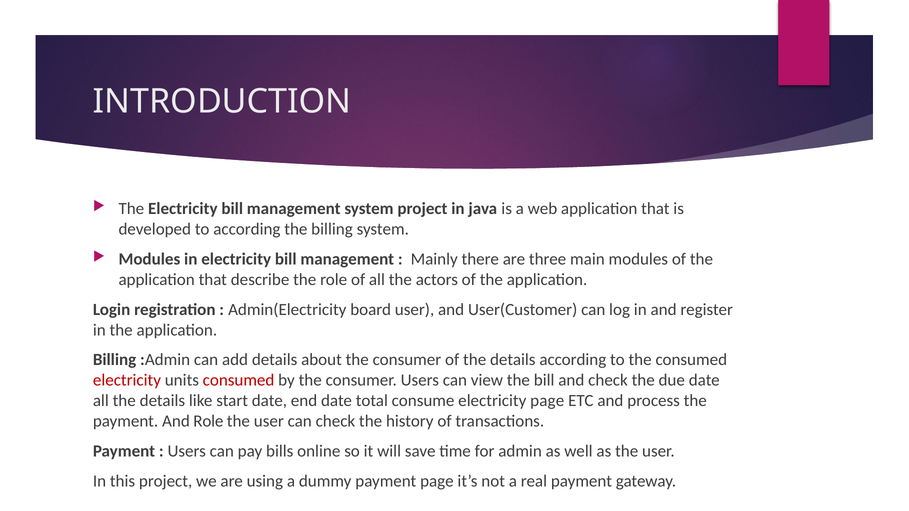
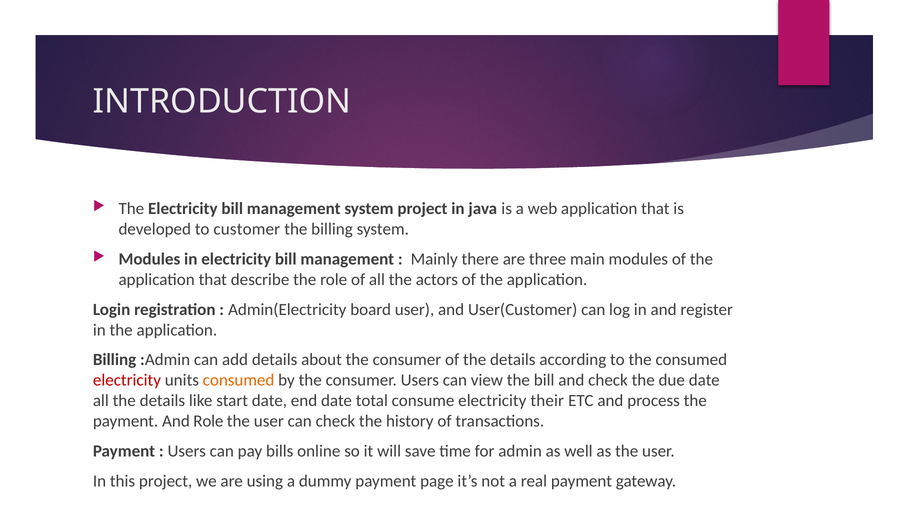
to according: according -> customer
consumed at (239, 381) colour: red -> orange
electricity page: page -> their
